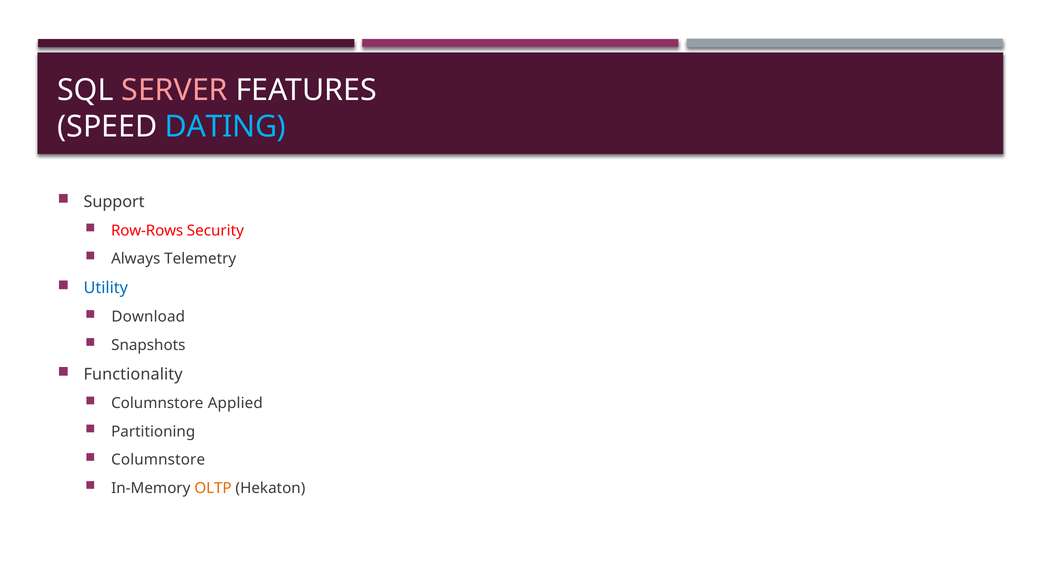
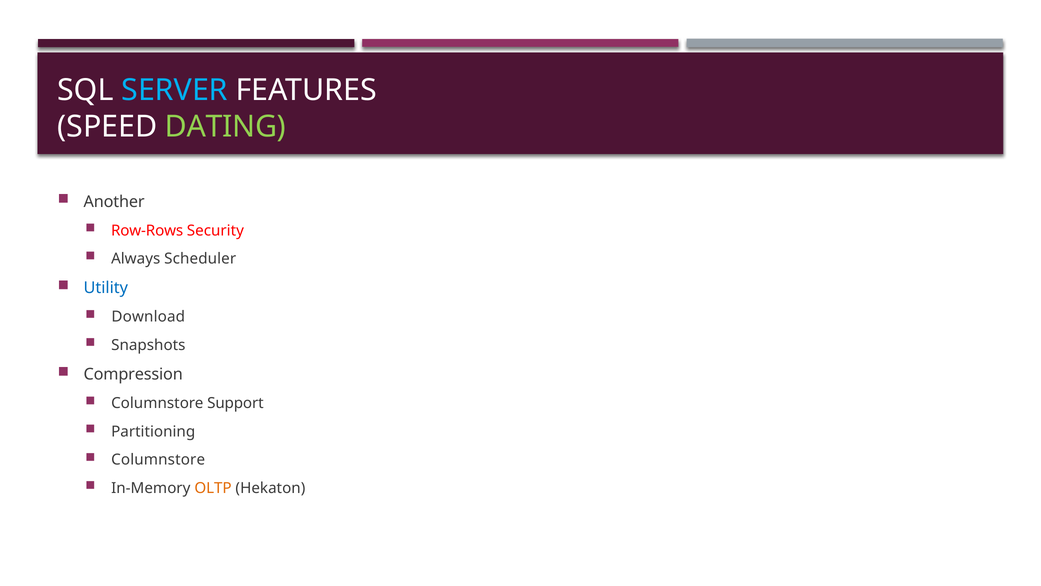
SERVER colour: pink -> light blue
DATING colour: light blue -> light green
Support: Support -> Another
Telemetry: Telemetry -> Scheduler
Functionality: Functionality -> Compression
Applied: Applied -> Support
